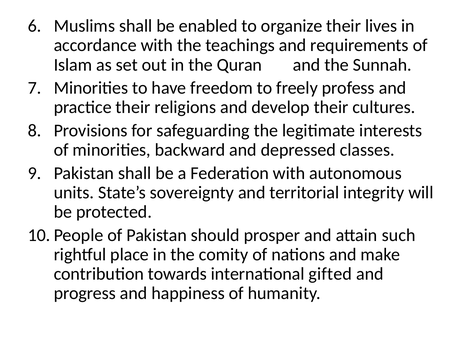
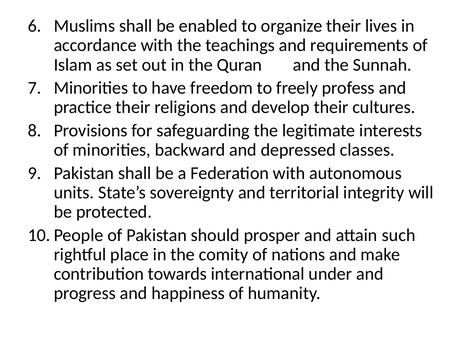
gifted: gifted -> under
